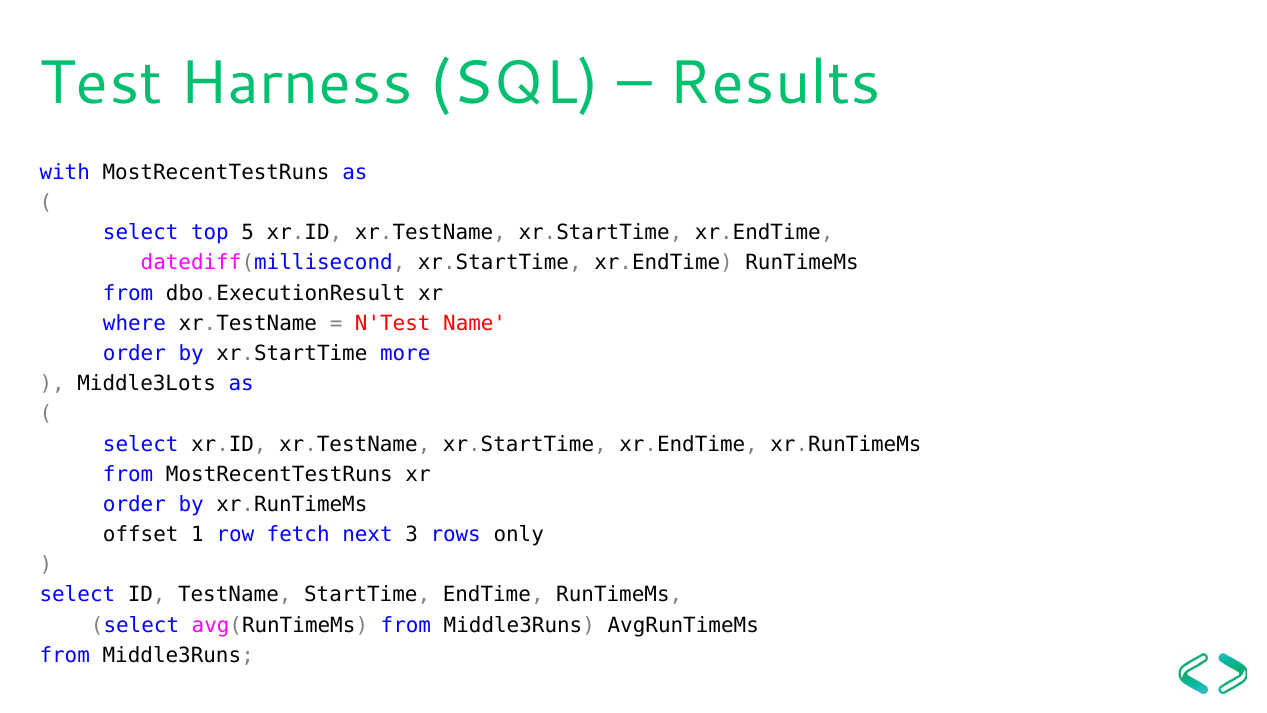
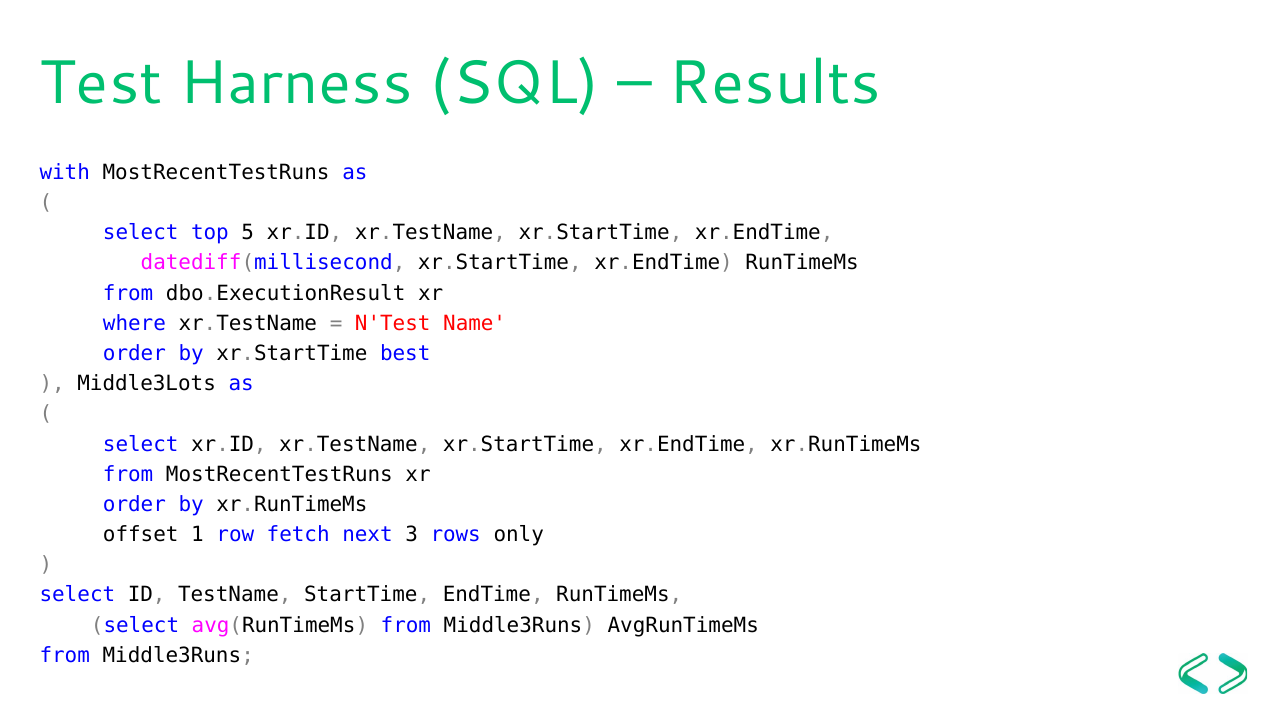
more: more -> best
